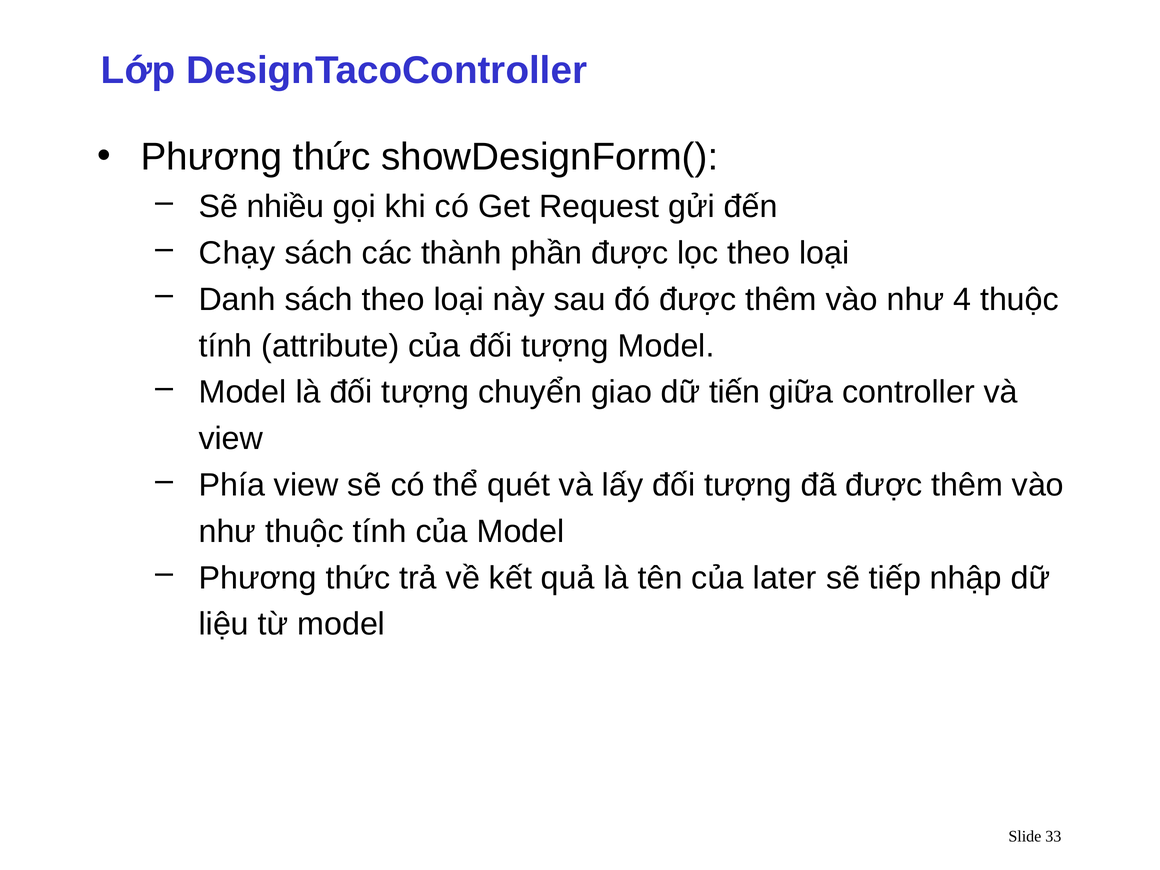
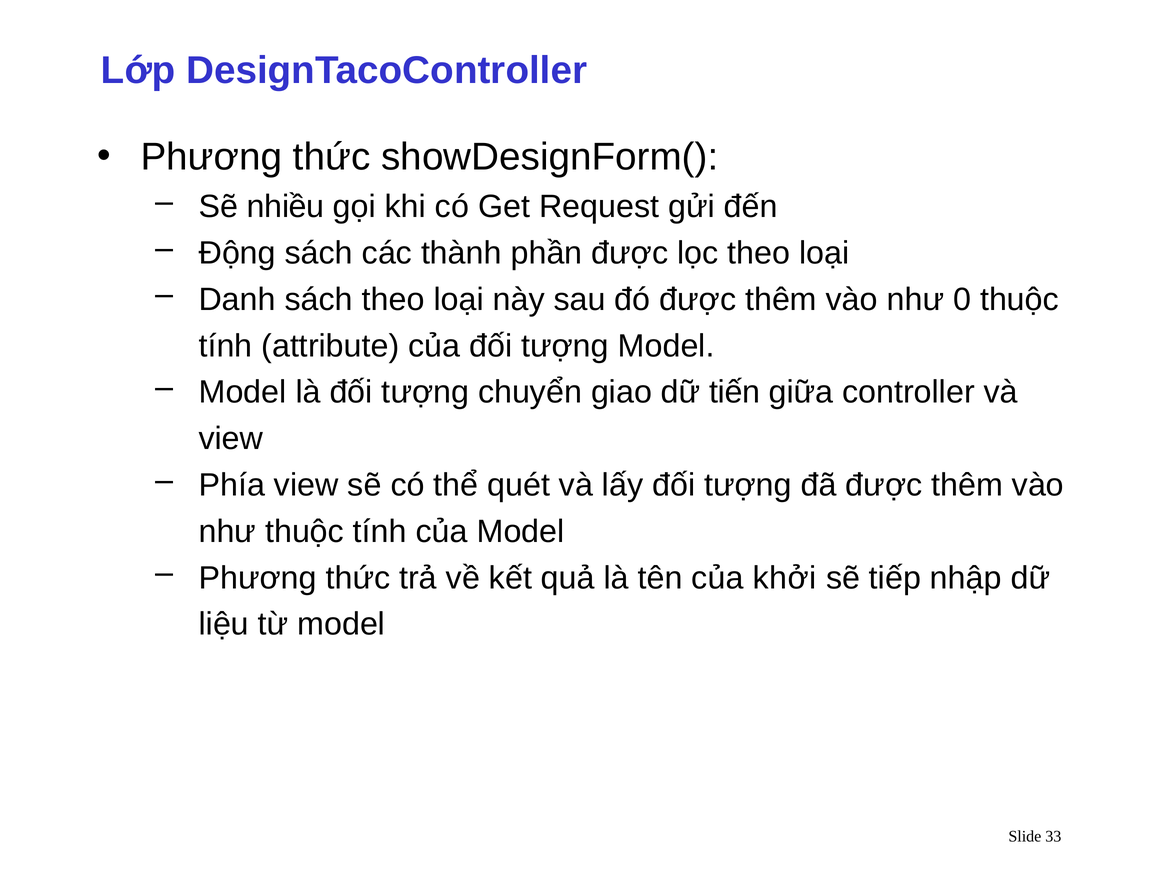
Chạy: Chạy -> Động
4: 4 -> 0
later: later -> khởi
